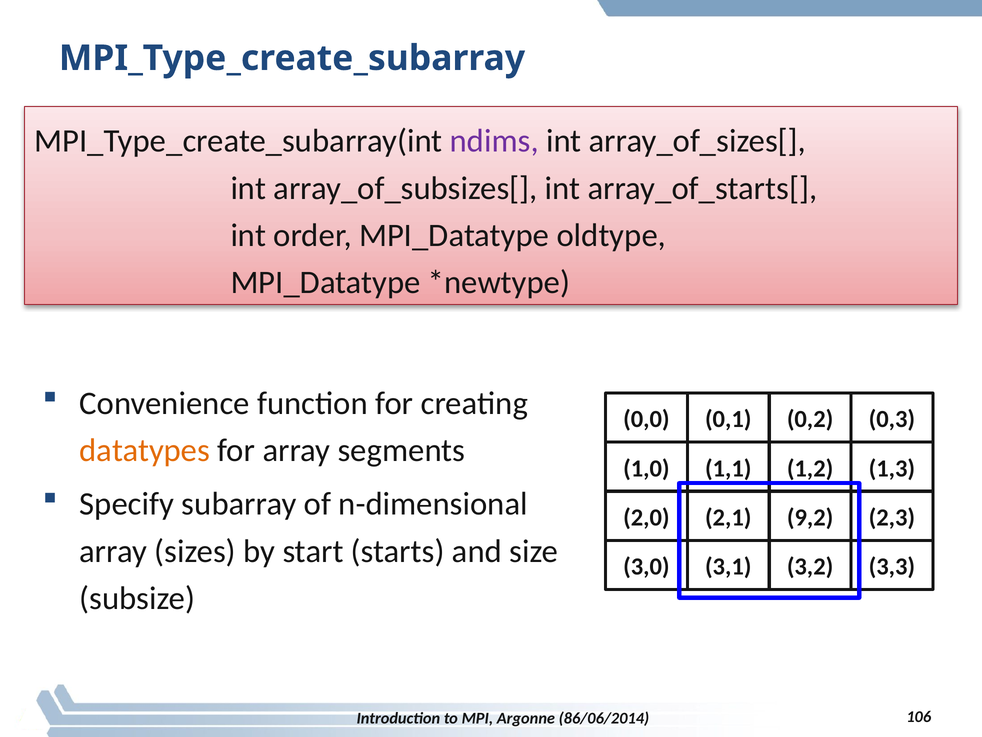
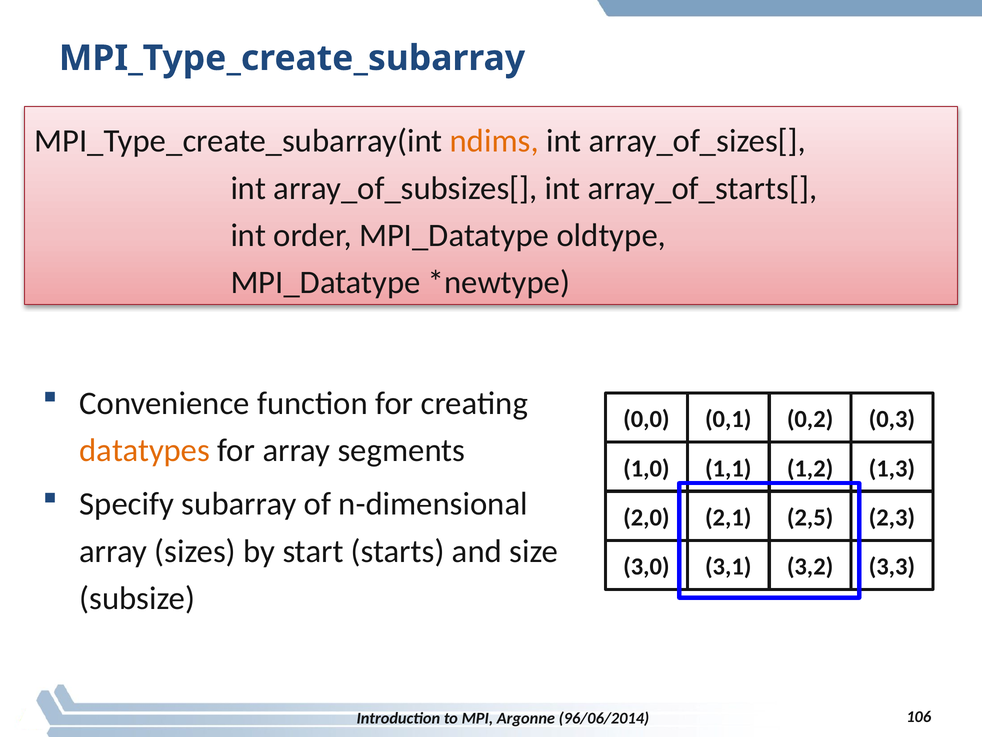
ndims colour: purple -> orange
9,2: 9,2 -> 2,5
86/06/2014: 86/06/2014 -> 96/06/2014
